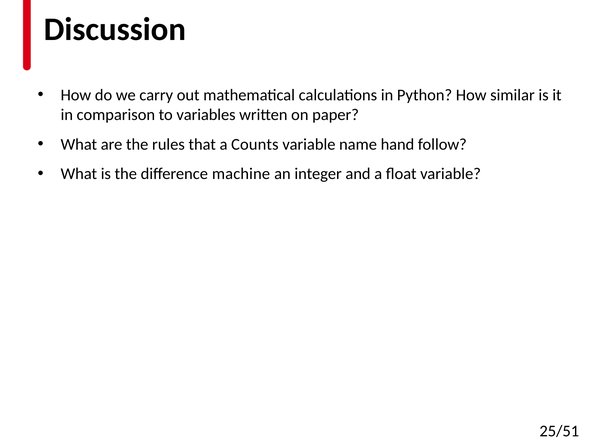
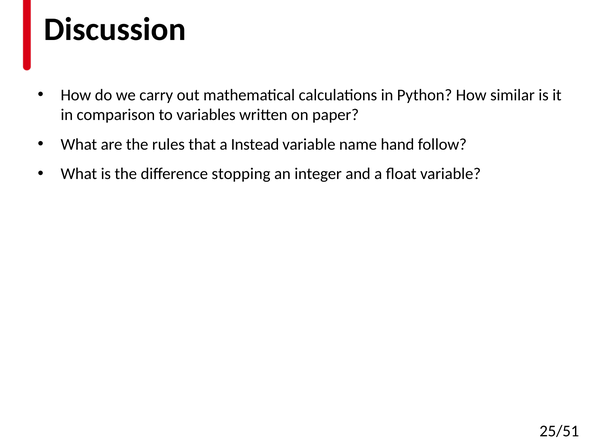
Counts: Counts -> Instead
machine: machine -> stopping
